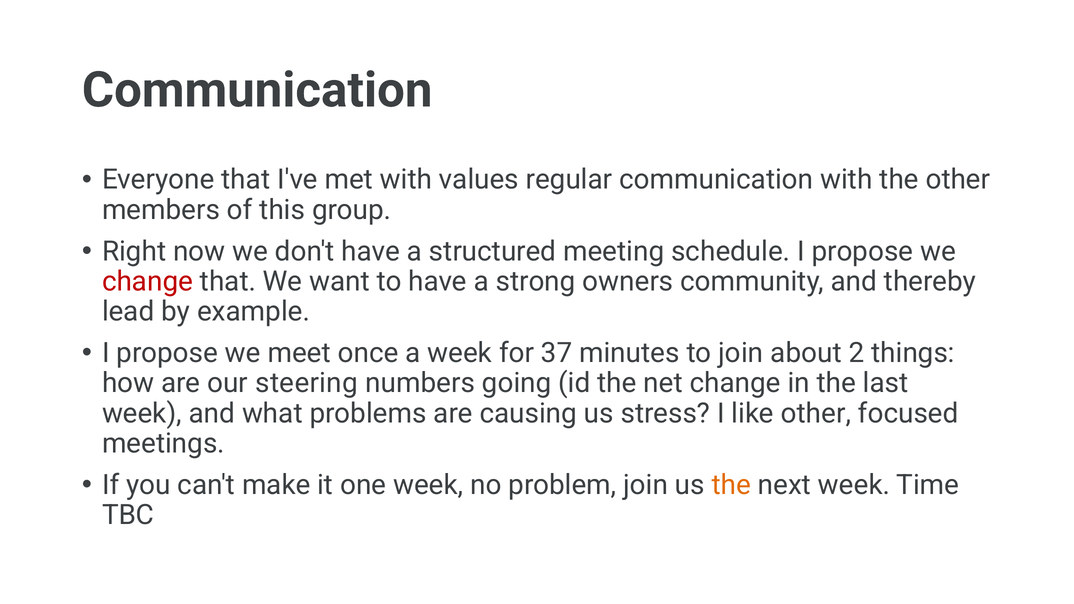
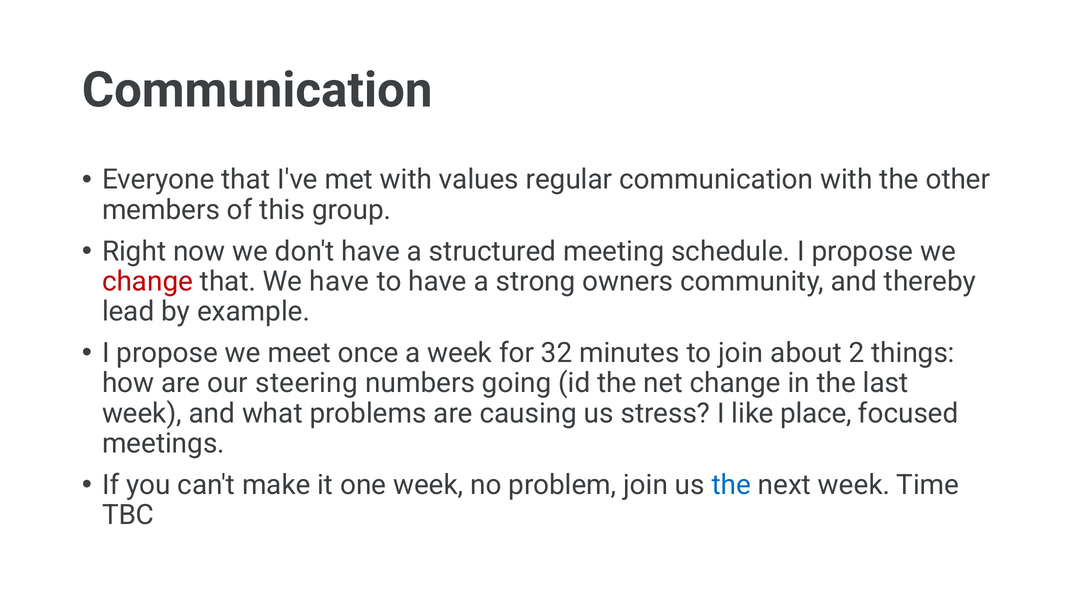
We want: want -> have
37: 37 -> 32
like other: other -> place
the at (731, 485) colour: orange -> blue
